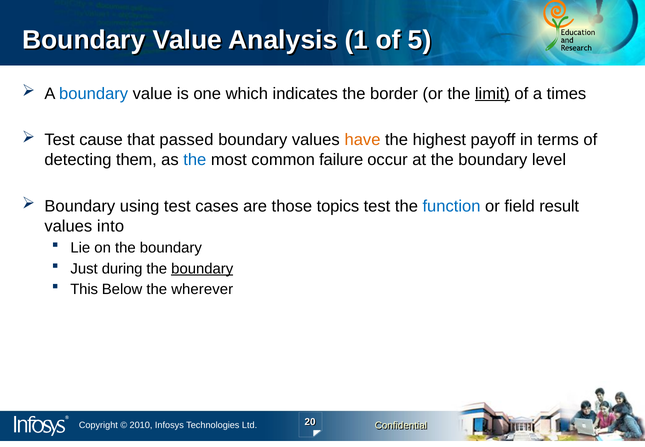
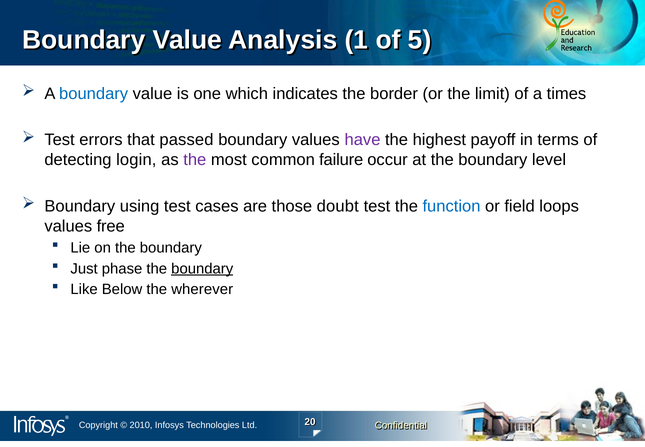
limit underline: present -> none
cause: cause -> errors
have colour: orange -> purple
them: them -> login
the at (195, 160) colour: blue -> purple
topics: topics -> doubt
result: result -> loops
into: into -> free
during: during -> phase
This: This -> Like
